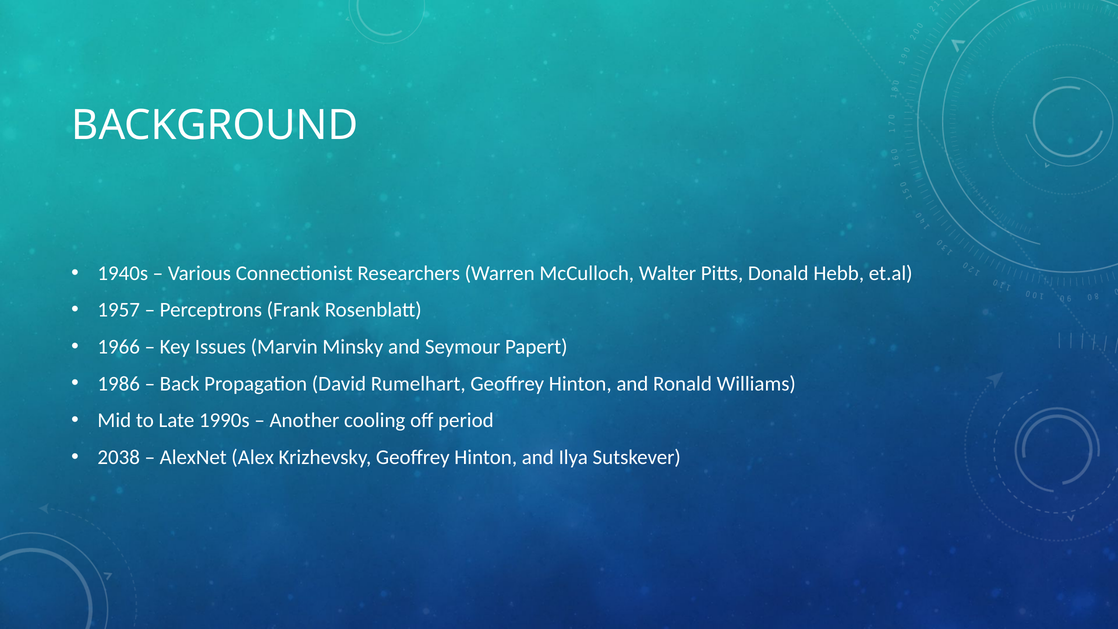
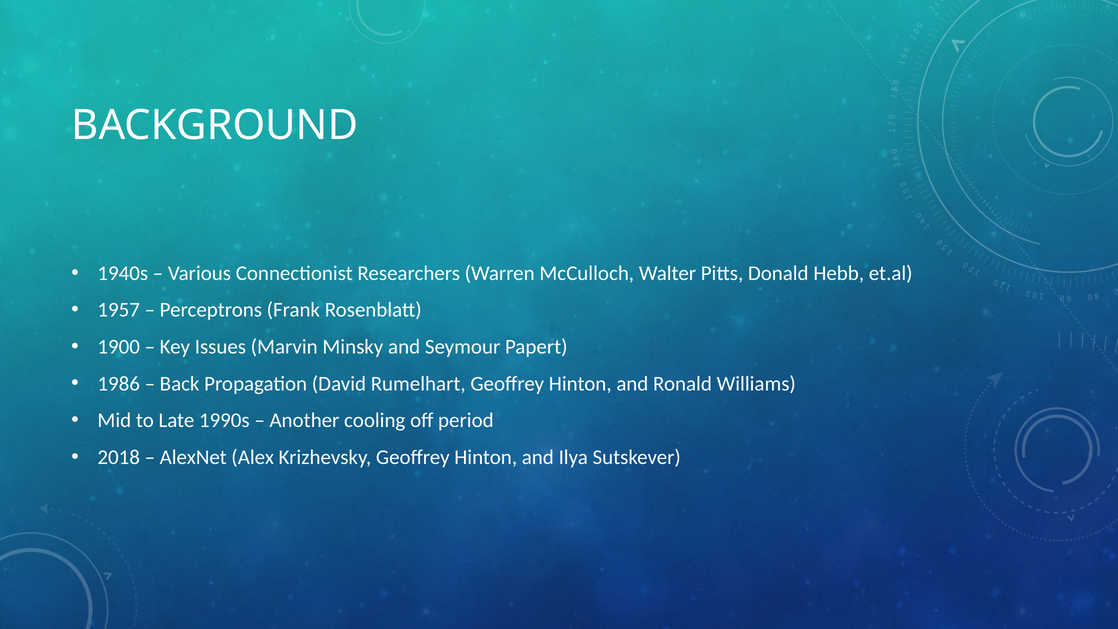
1966: 1966 -> 1900
2038: 2038 -> 2018
